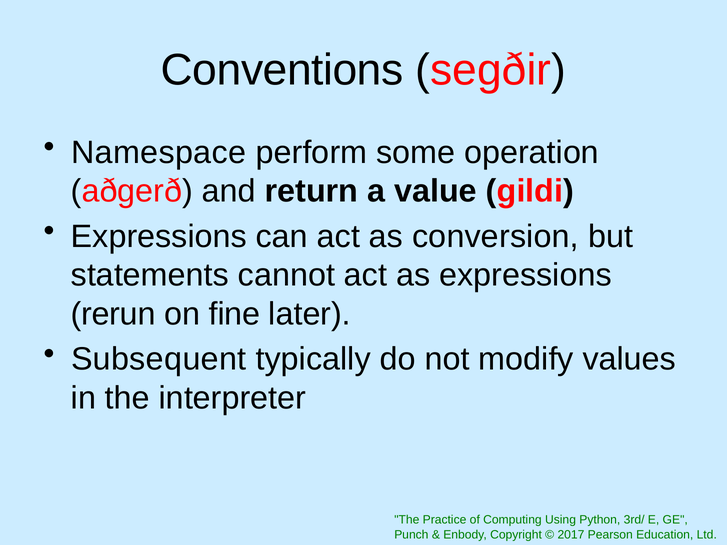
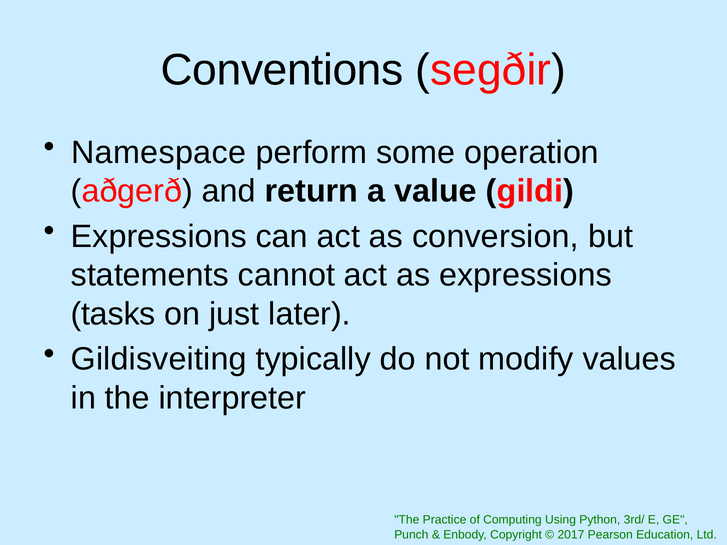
rerun: rerun -> tasks
fine: fine -> just
Subsequent: Subsequent -> Gildisveiting
